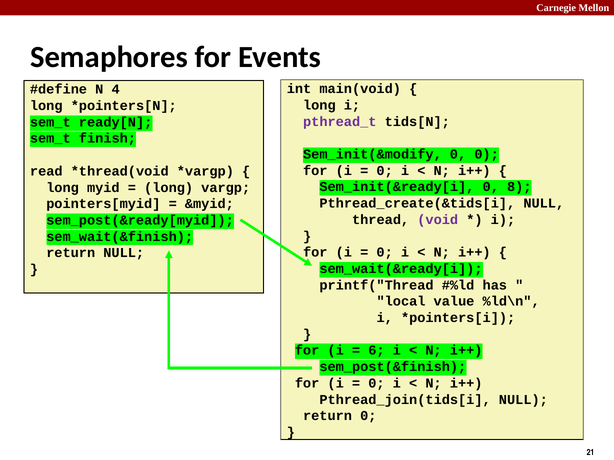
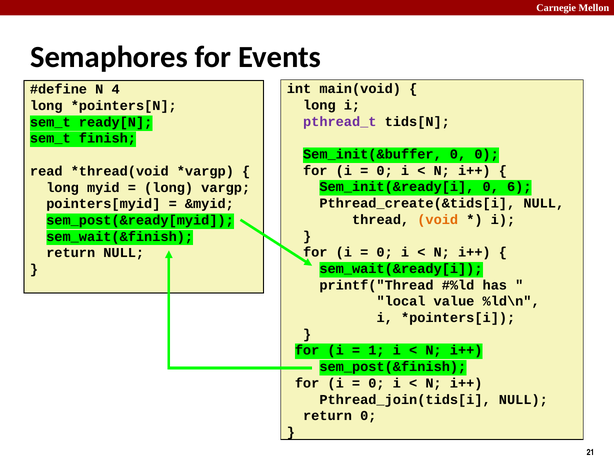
Sem_init(&modify: Sem_init(&modify -> Sem_init(&buffer
8: 8 -> 6
void colour: purple -> orange
6: 6 -> 1
